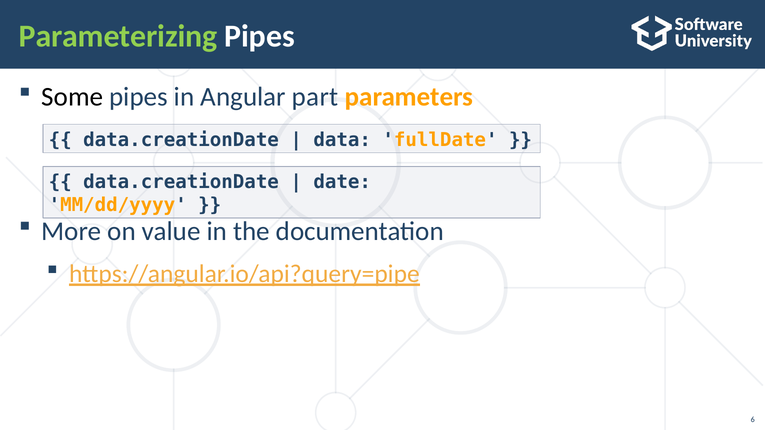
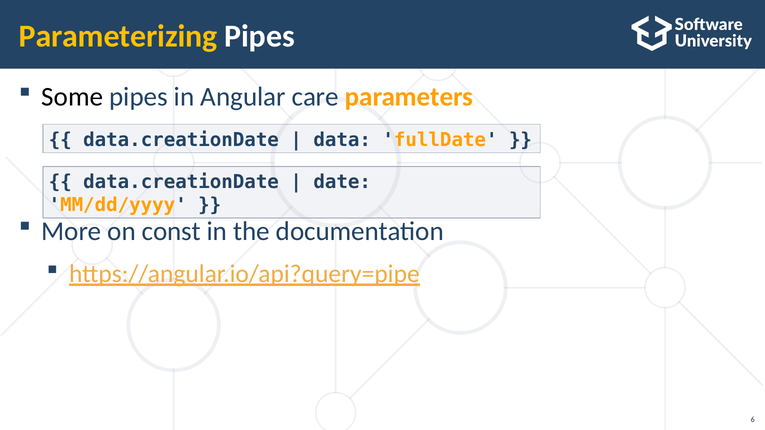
Parameterizing colour: light green -> yellow
part: part -> care
value: value -> const
